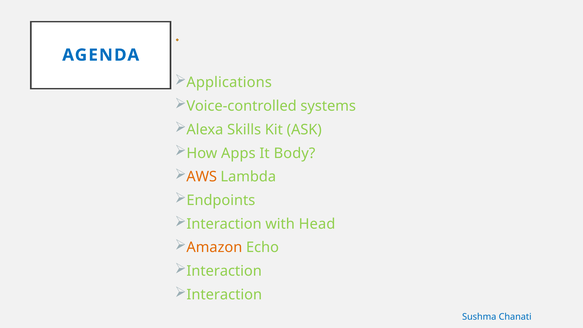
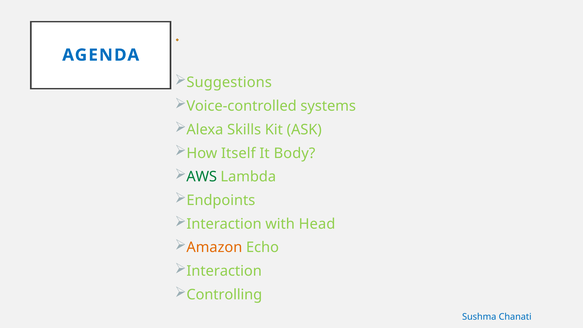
Applications: Applications -> Suggestions
Apps: Apps -> Itself
AWS colour: orange -> green
Interaction at (224, 295): Interaction -> Controlling
